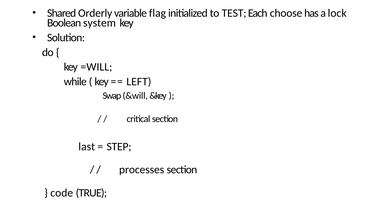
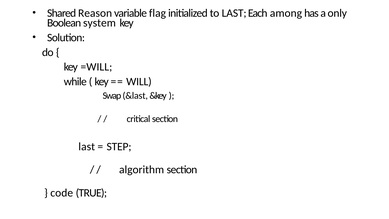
Orderly: Orderly -> Reason
to TEST: TEST -> LAST
choose: choose -> among
lock: lock -> only
LEFT: LEFT -> WILL
&will: &will -> &last
processes: processes -> algorithm
